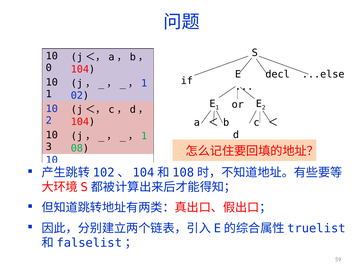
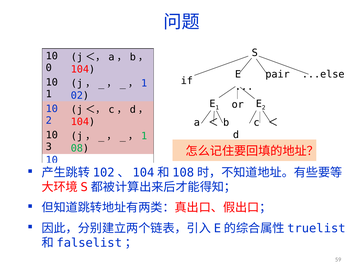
decl: decl -> pair
